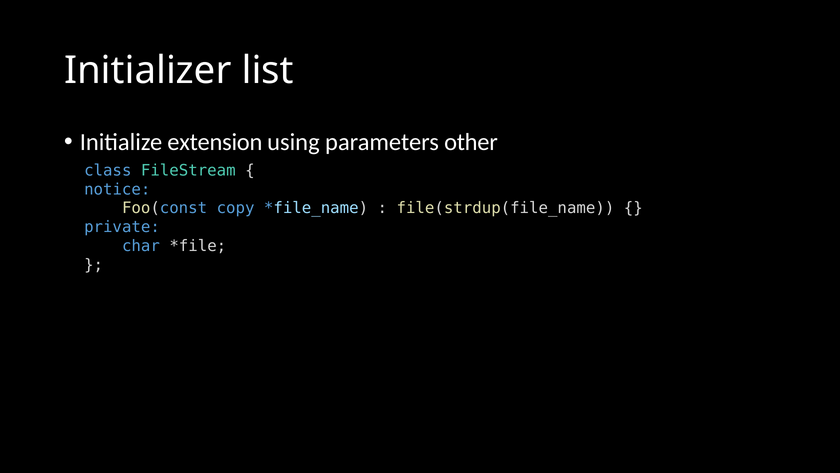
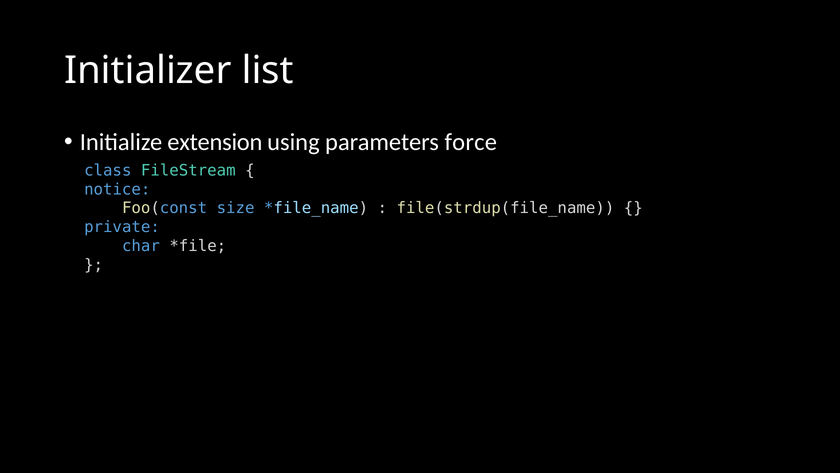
other: other -> force
copy: copy -> size
